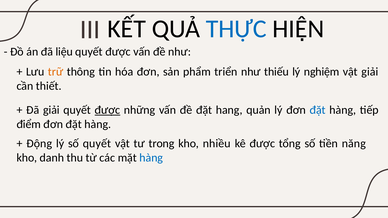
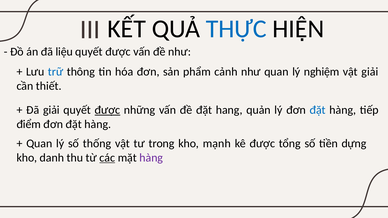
trữ colour: orange -> blue
triển: triển -> cảnh
như thiếu: thiếu -> quan
Động at (39, 144): Động -> Quan
số quyết: quyết -> thống
nhiều: nhiều -> mạnh
năng: năng -> dựng
các underline: none -> present
hàng at (151, 158) colour: blue -> purple
